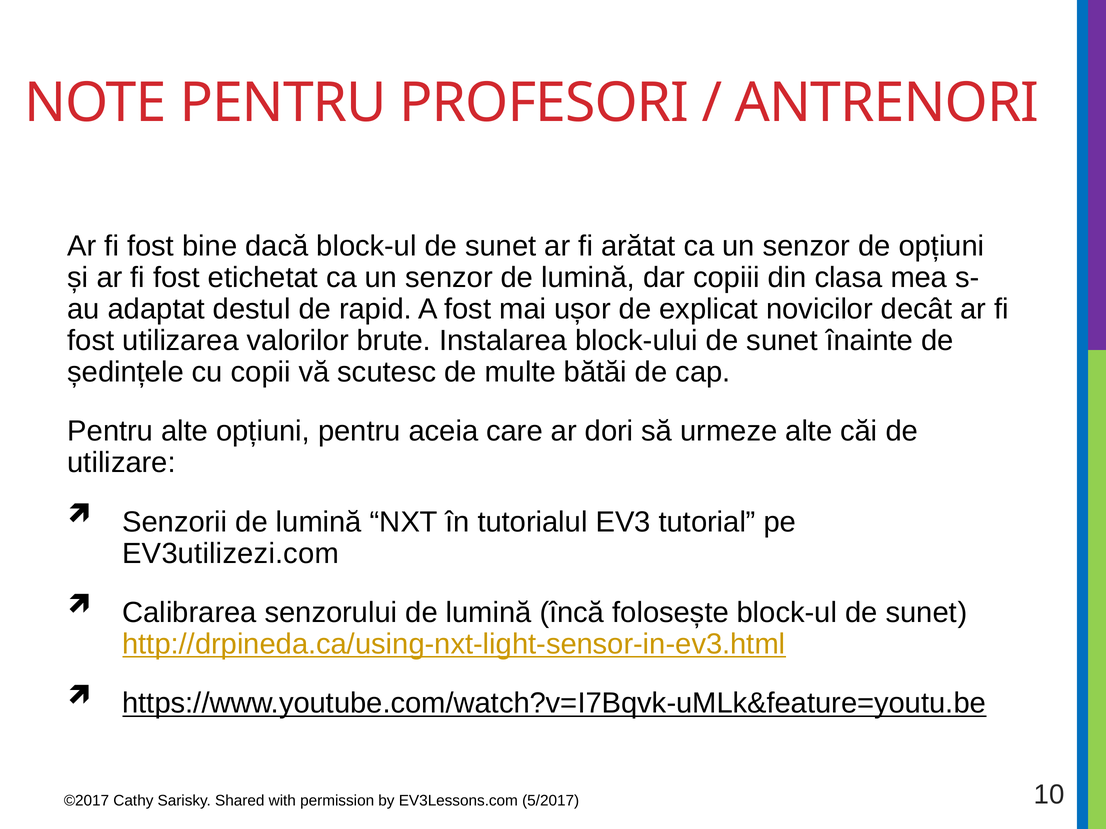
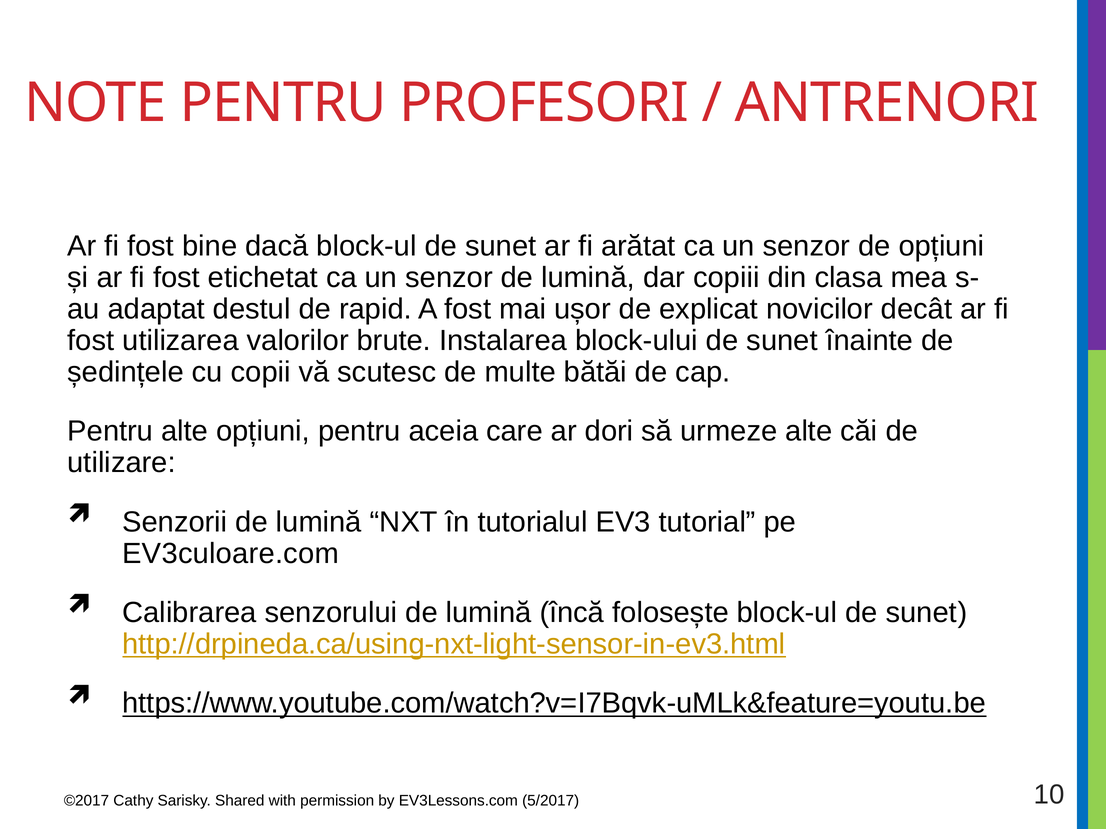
EV3utilizezi.com: EV3utilizezi.com -> EV3culoare.com
